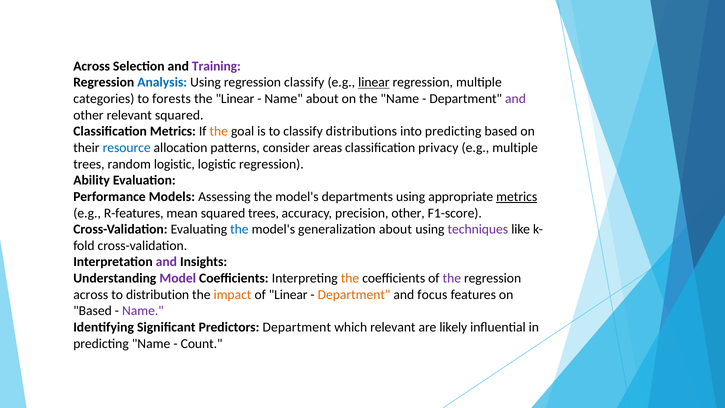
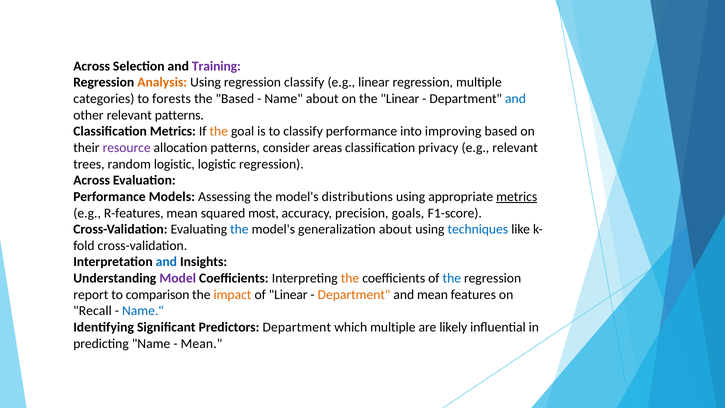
Analysis colour: blue -> orange
linear at (374, 82) underline: present -> none
the Linear: Linear -> Based
the Name: Name -> Linear
and at (516, 99) colour: purple -> blue
relevant squared: squared -> patterns
classify distributions: distributions -> performance
into predicting: predicting -> improving
resource colour: blue -> purple
e.g multiple: multiple -> relevant
Ability at (92, 180): Ability -> Across
departments: departments -> distributions
squared trees: trees -> most
precision other: other -> goals
techniques colour: purple -> blue
and at (166, 262) colour: purple -> blue
the at (452, 278) colour: purple -> blue
across at (91, 295): across -> report
distribution: distribution -> comparison
and focus: focus -> mean
Based at (93, 311): Based -> Recall
Name at (143, 311) colour: purple -> blue
which relevant: relevant -> multiple
Count at (202, 343): Count -> Mean
